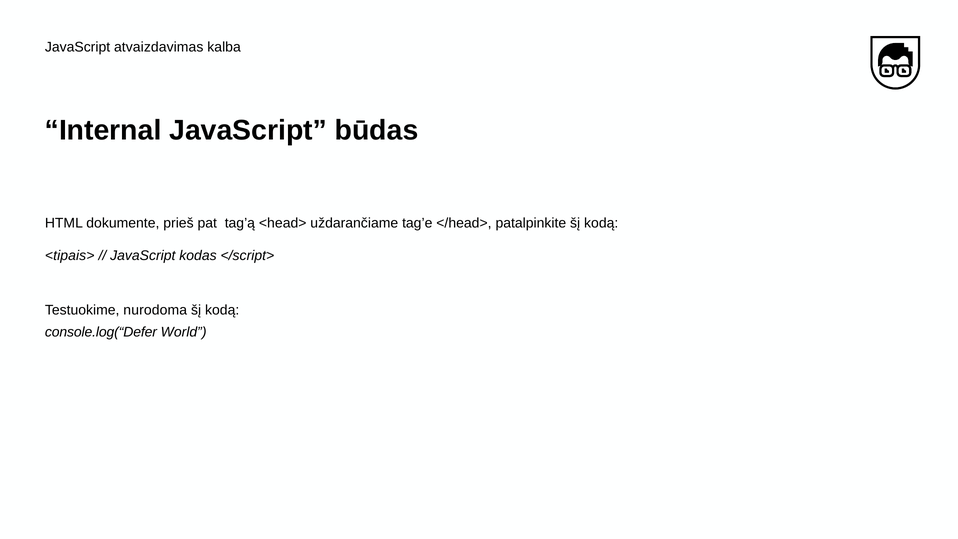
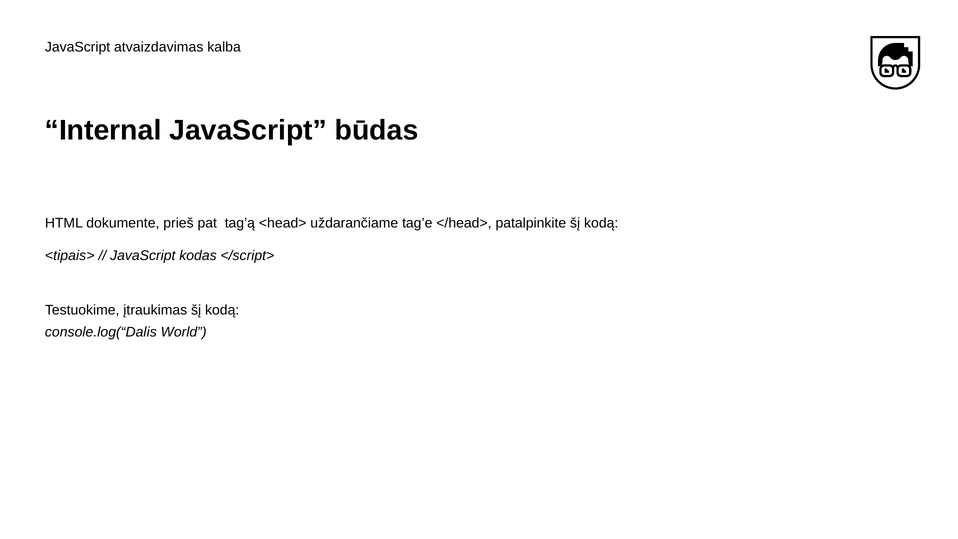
nurodoma: nurodoma -> įtraukimas
console.log(“Defer: console.log(“Defer -> console.log(“Dalis
